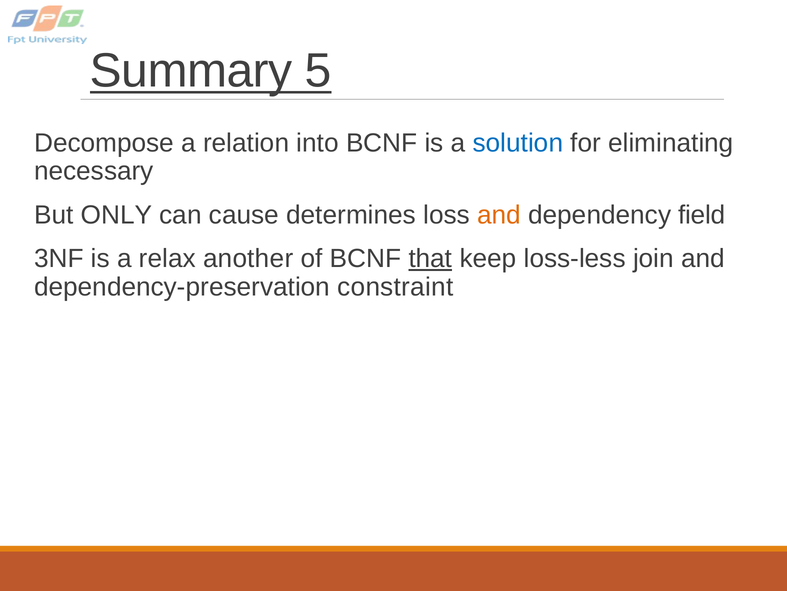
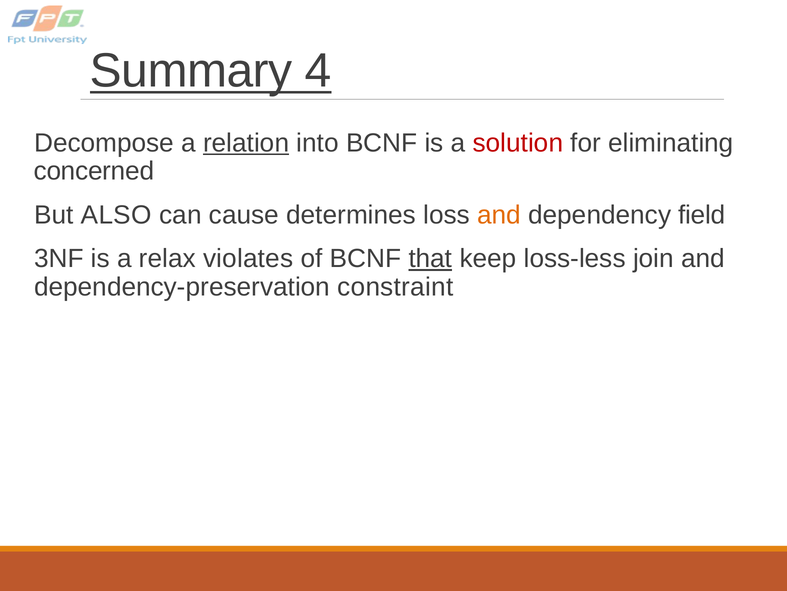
5: 5 -> 4
relation underline: none -> present
solution colour: blue -> red
necessary: necessary -> concerned
ONLY: ONLY -> ALSO
another: another -> violates
